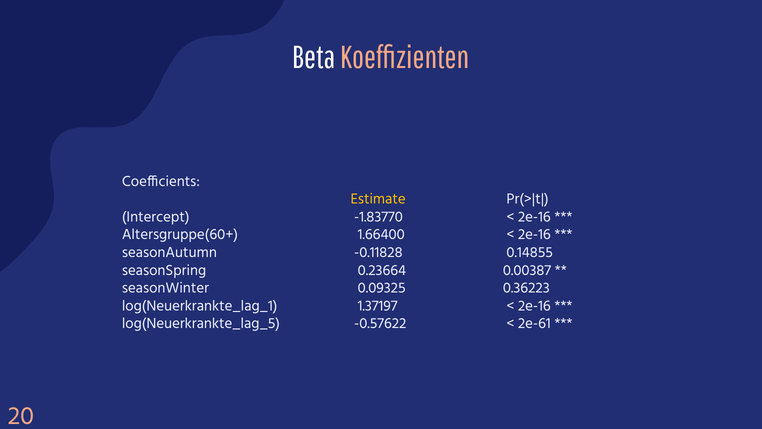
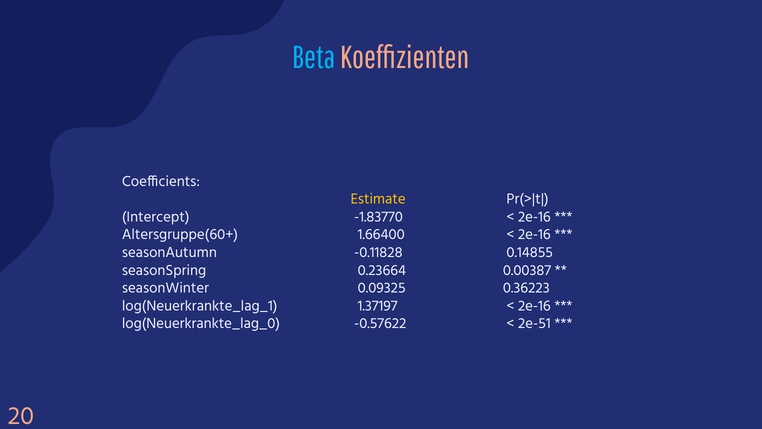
Beta colour: white -> light blue
log(Neuerkrankte_lag_5: log(Neuerkrankte_lag_5 -> log(Neuerkrankte_lag_0
2e-61: 2e-61 -> 2e-51
